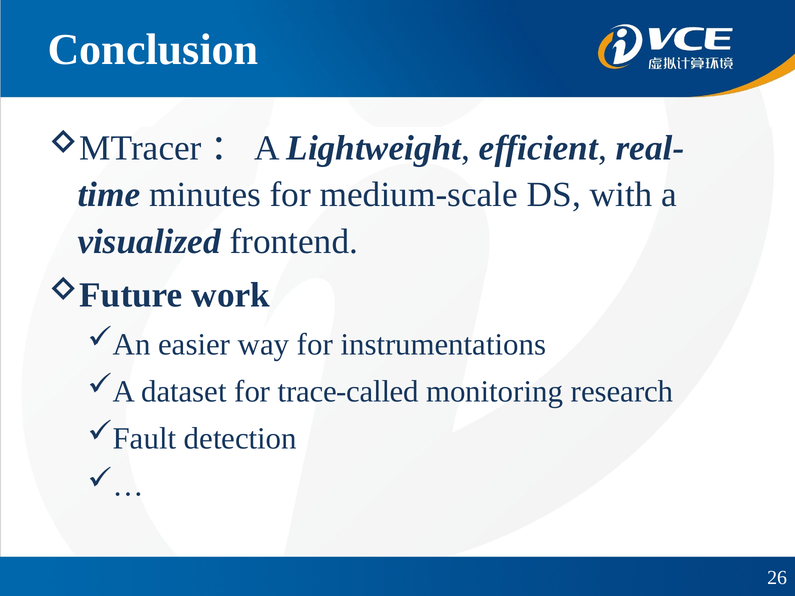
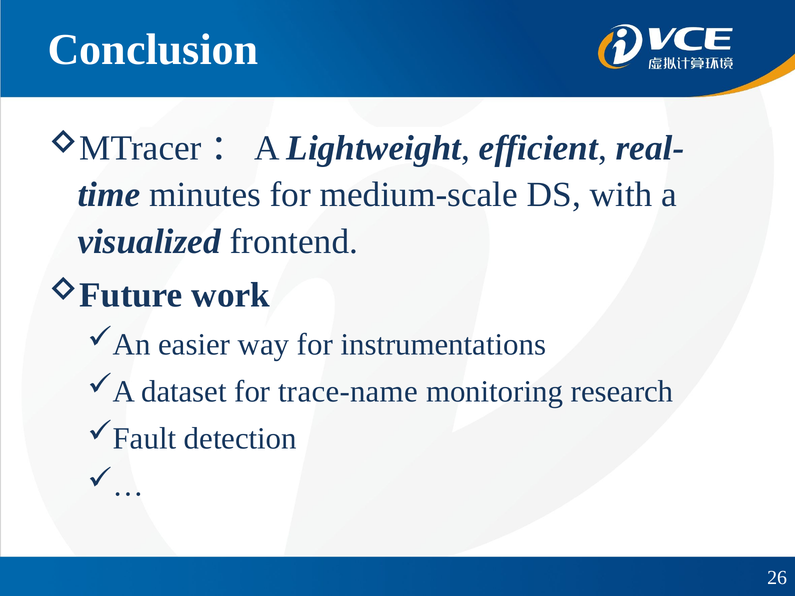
trace-called: trace-called -> trace-name
